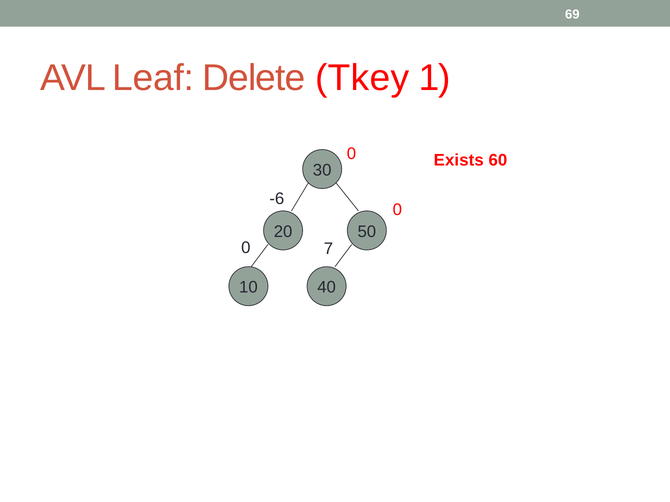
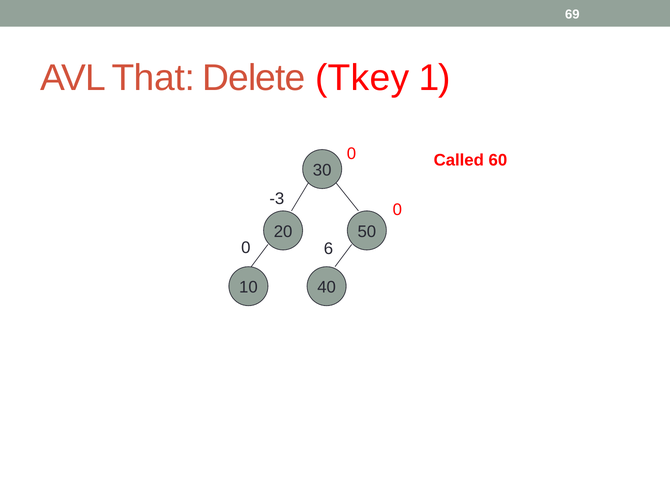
Leaf: Leaf -> That
Exists: Exists -> Called
-6: -6 -> -3
7: 7 -> 6
